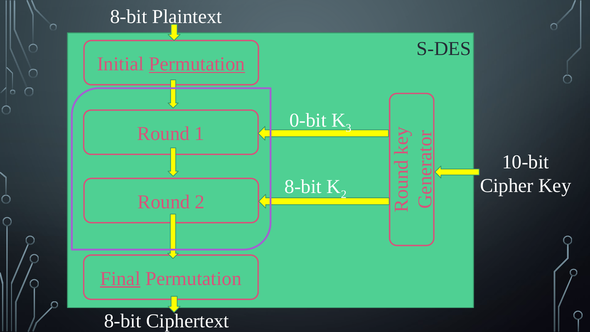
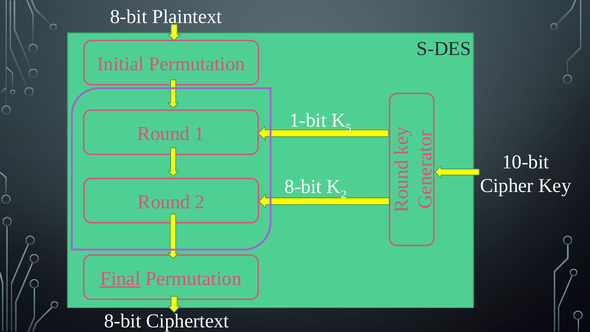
Permutation at (197, 64) underline: present -> none
0-bit: 0-bit -> 1-bit
3: 3 -> 5
